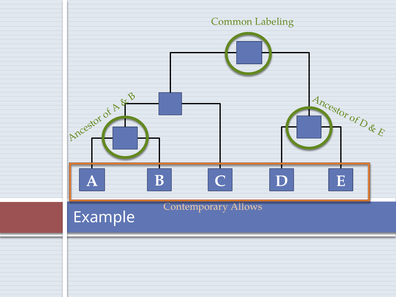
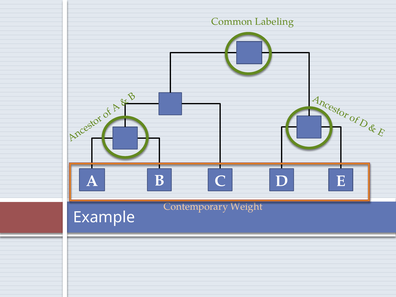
Allows: Allows -> Weight
